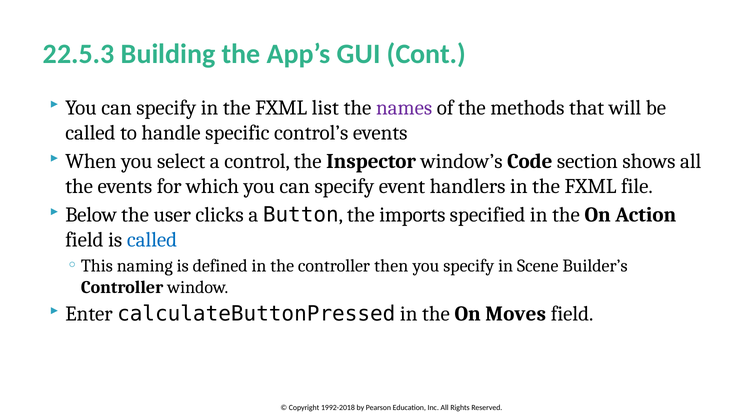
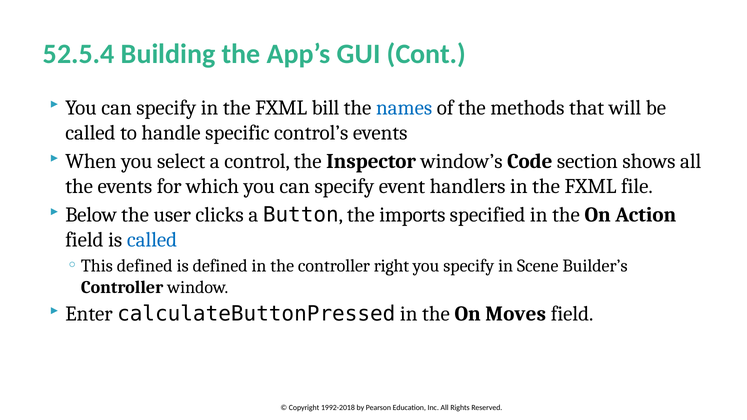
22.5.3: 22.5.3 -> 52.5.4
list: list -> bill
names colour: purple -> blue
naming at (145, 266): naming -> defined
then: then -> right
